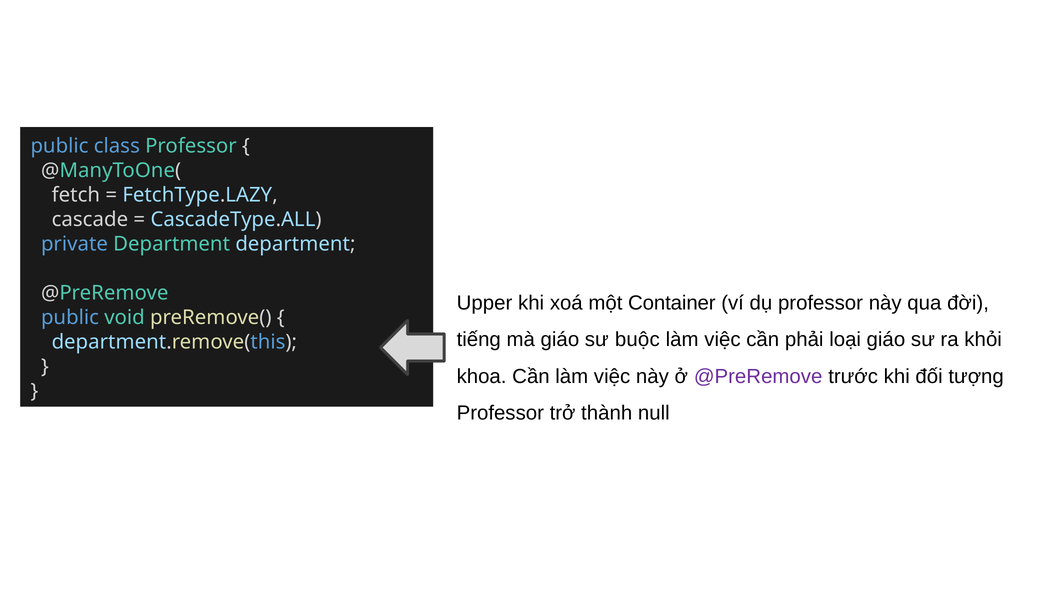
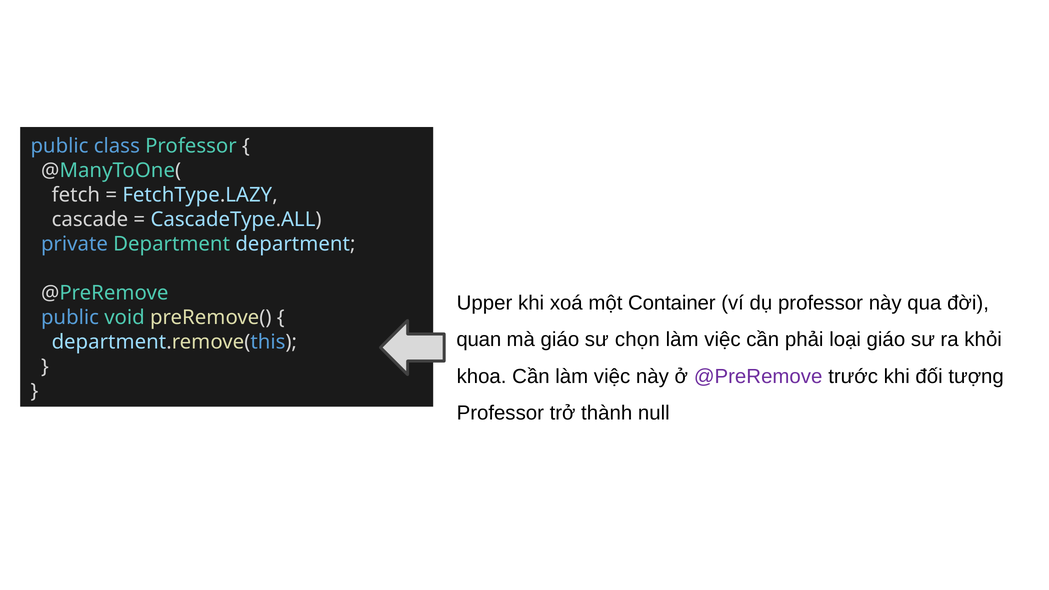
tiếng: tiếng -> quan
buộc: buộc -> chọn
